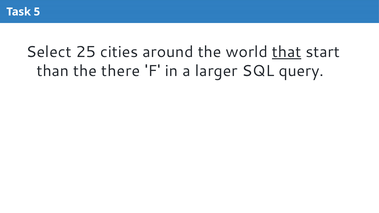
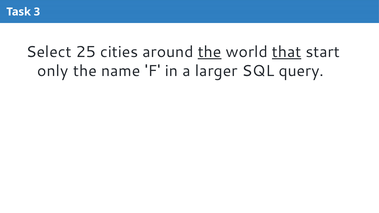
5: 5 -> 3
the at (210, 52) underline: none -> present
than: than -> only
there: there -> name
